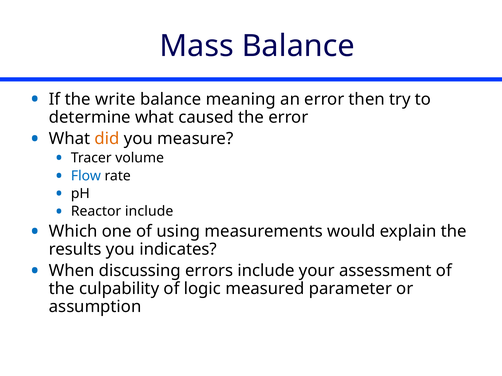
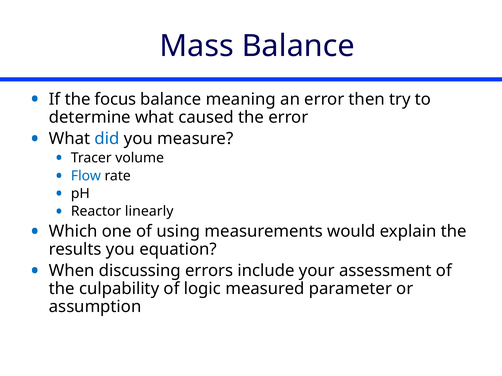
write: write -> focus
did colour: orange -> blue
Reactor include: include -> linearly
indicates: indicates -> equation
